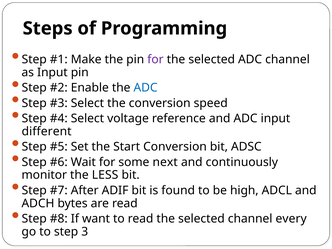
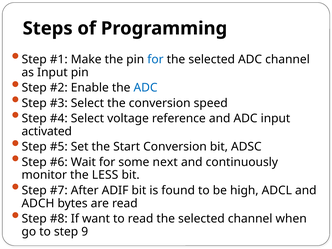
for at (155, 59) colour: purple -> blue
different: different -> activated
every: every -> when
3: 3 -> 9
